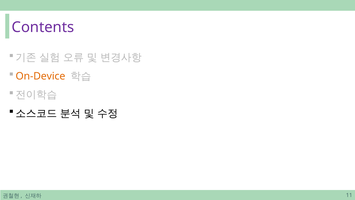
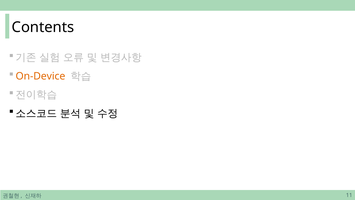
Contents colour: purple -> black
